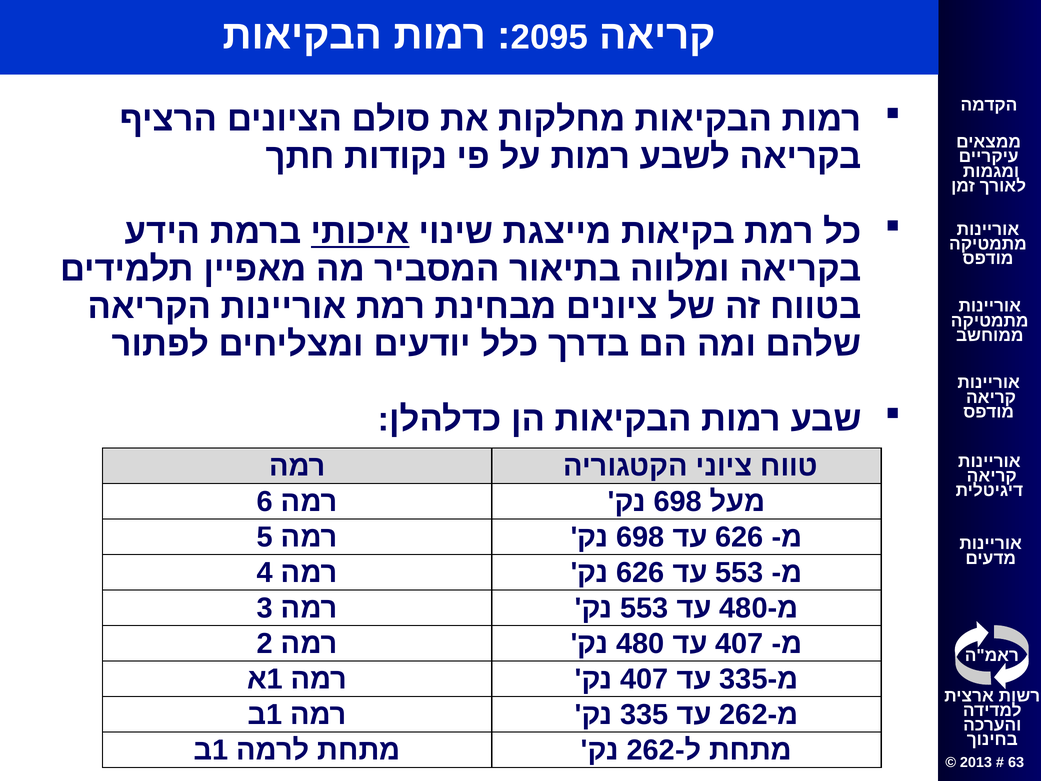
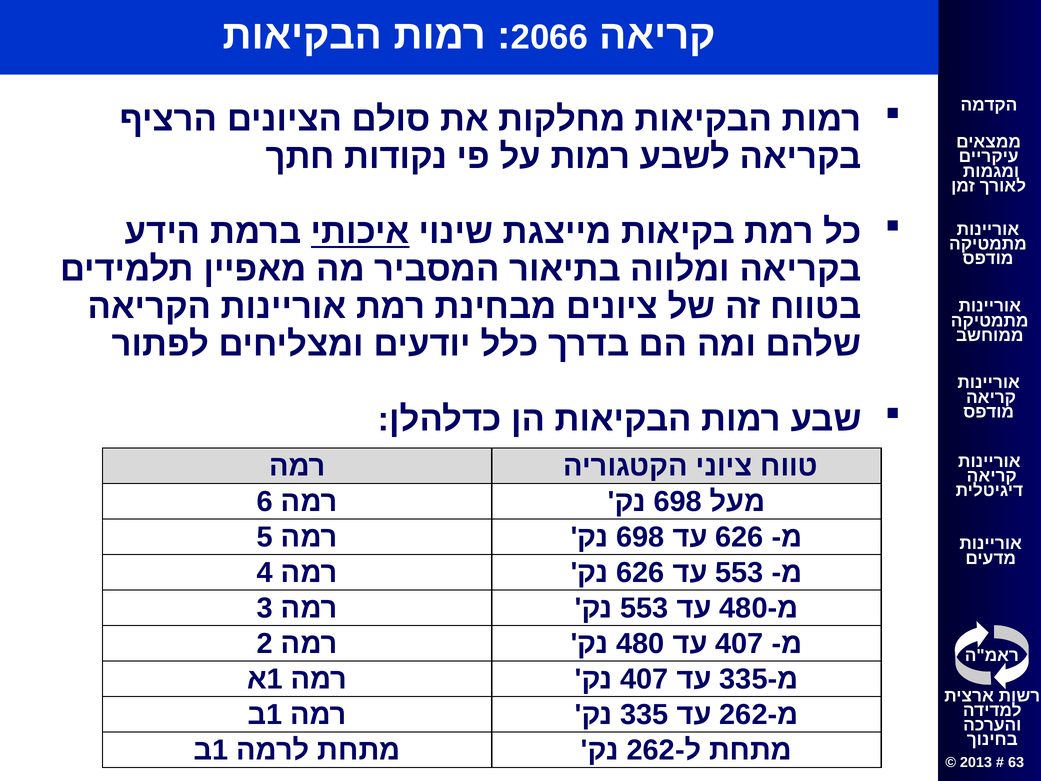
2095: 2095 -> 2066
